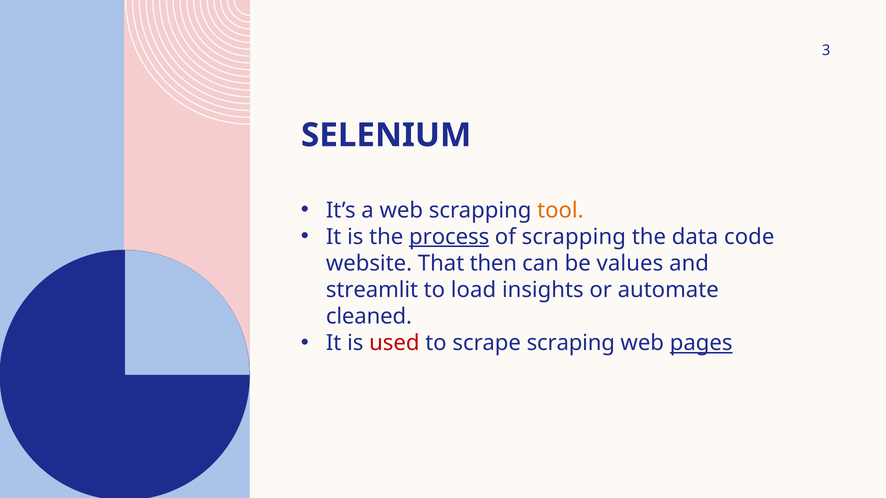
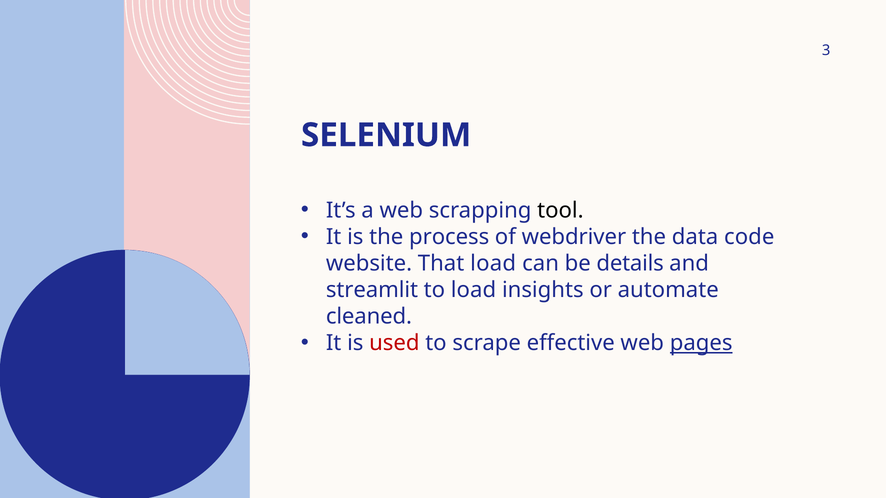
tool colour: orange -> black
process underline: present -> none
of scrapping: scrapping -> webdriver
That then: then -> load
values: values -> details
scraping: scraping -> effective
